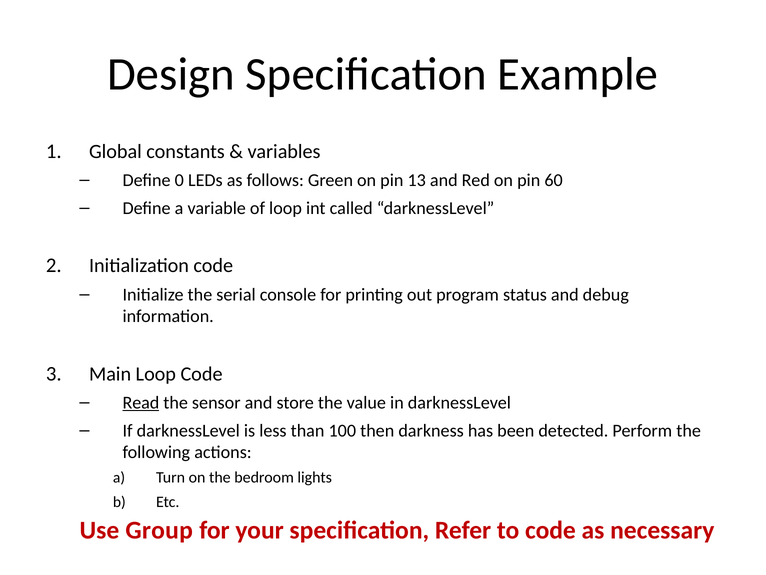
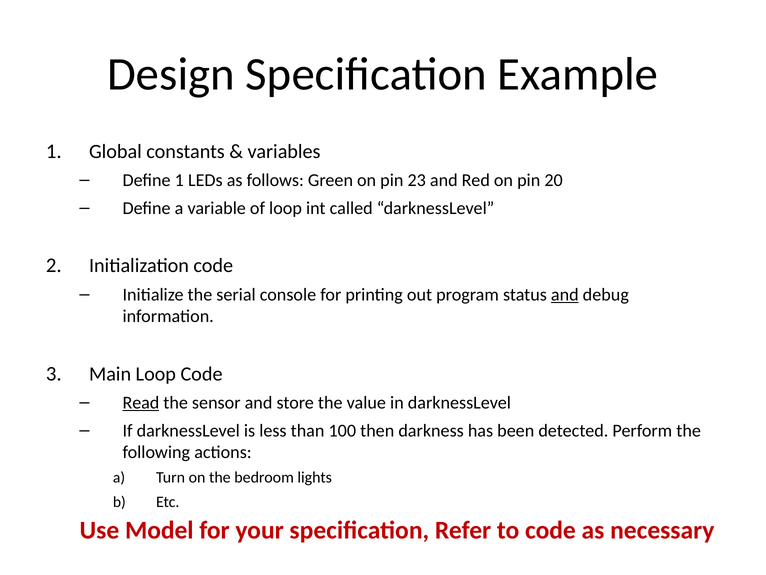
Define 0: 0 -> 1
13: 13 -> 23
60: 60 -> 20
and at (565, 294) underline: none -> present
Group: Group -> Model
